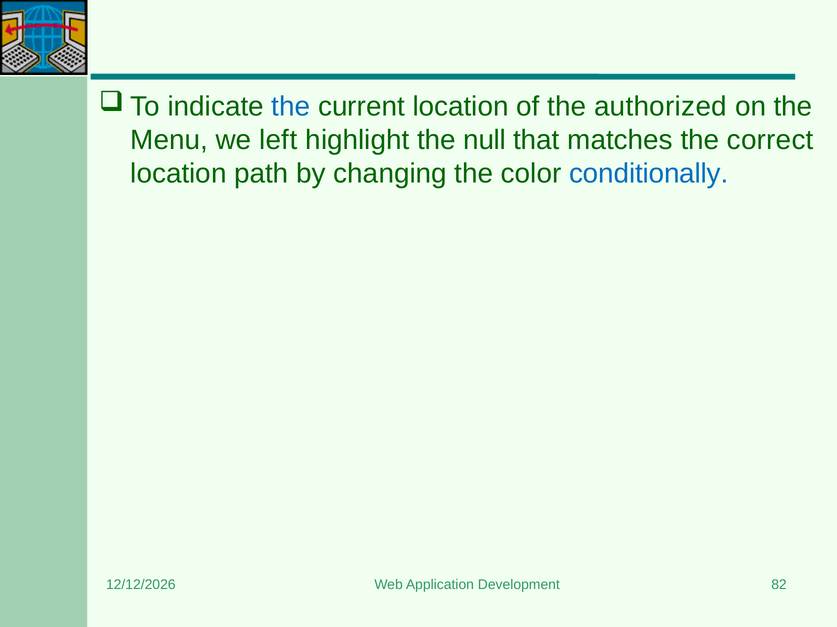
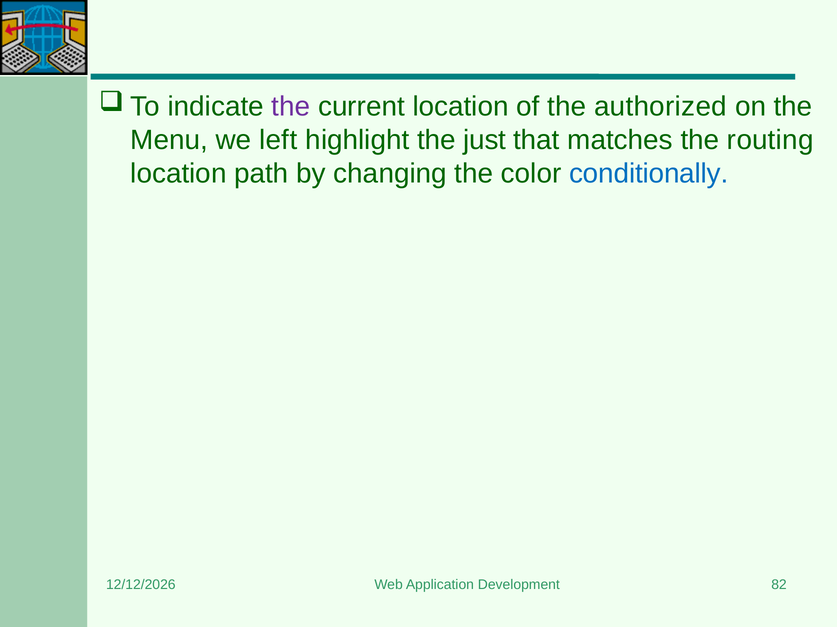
the at (291, 107) colour: blue -> purple
null: null -> just
correct: correct -> routing
